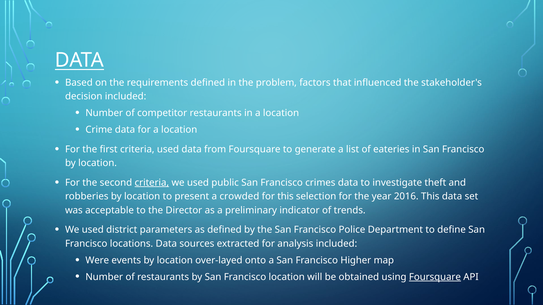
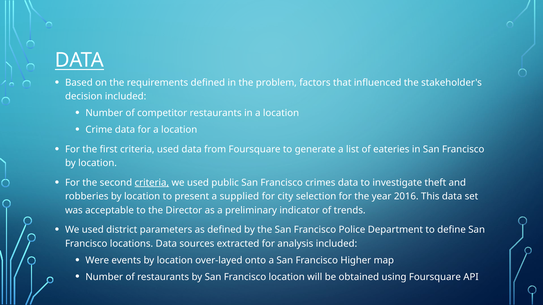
crowded: crowded -> supplied
for this: this -> city
Foursquare at (435, 277) underline: present -> none
